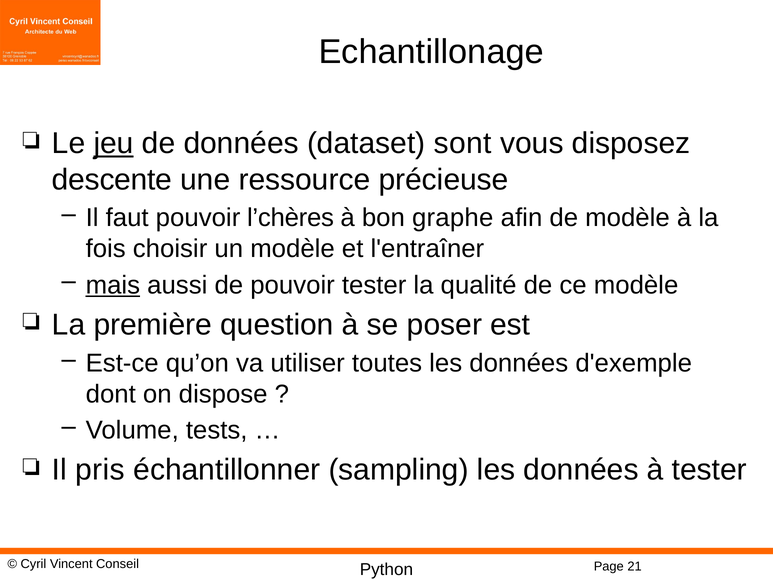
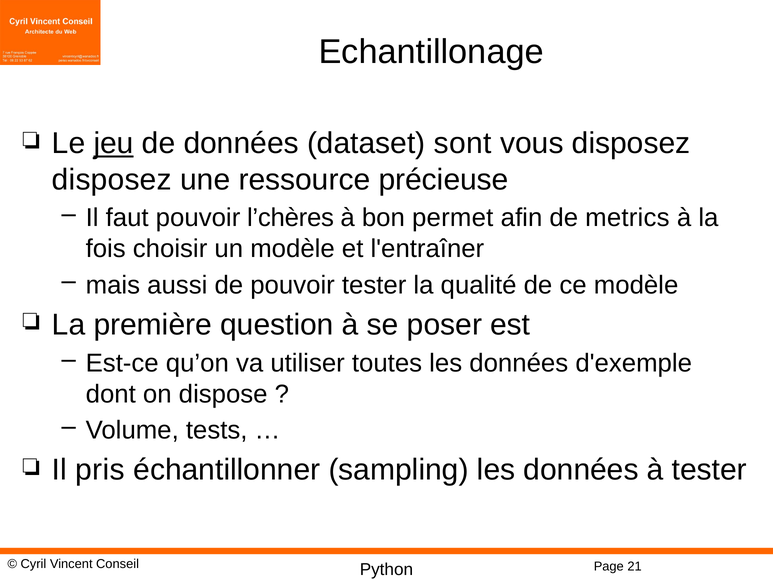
descente at (112, 180): descente -> disposez
graphe: graphe -> permet
de modèle: modèle -> metrics
mais underline: present -> none
